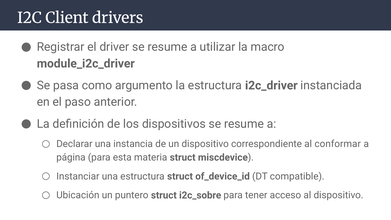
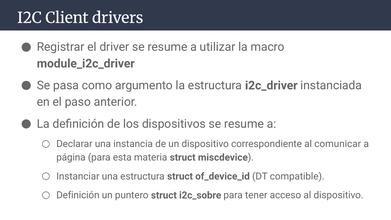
conformar: conformar -> comunicar
Ubicación at (78, 195): Ubicación -> Definición
